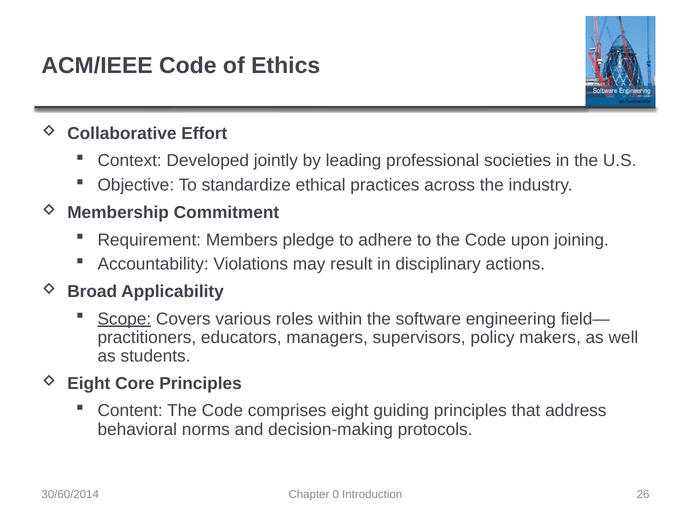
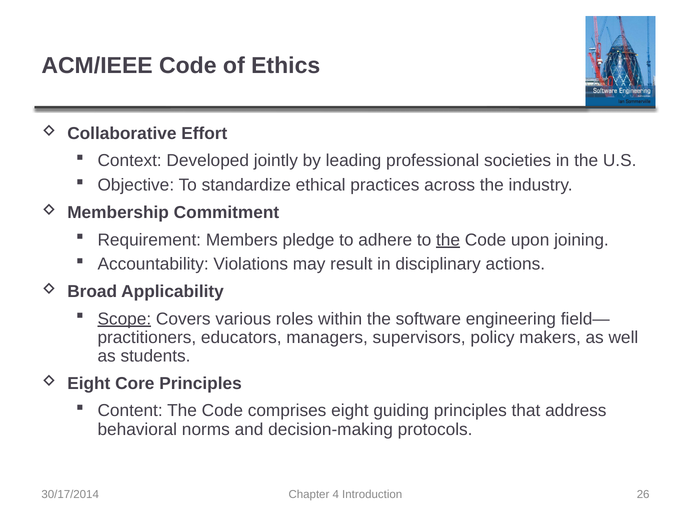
the at (448, 240) underline: none -> present
30/60/2014: 30/60/2014 -> 30/17/2014
0: 0 -> 4
